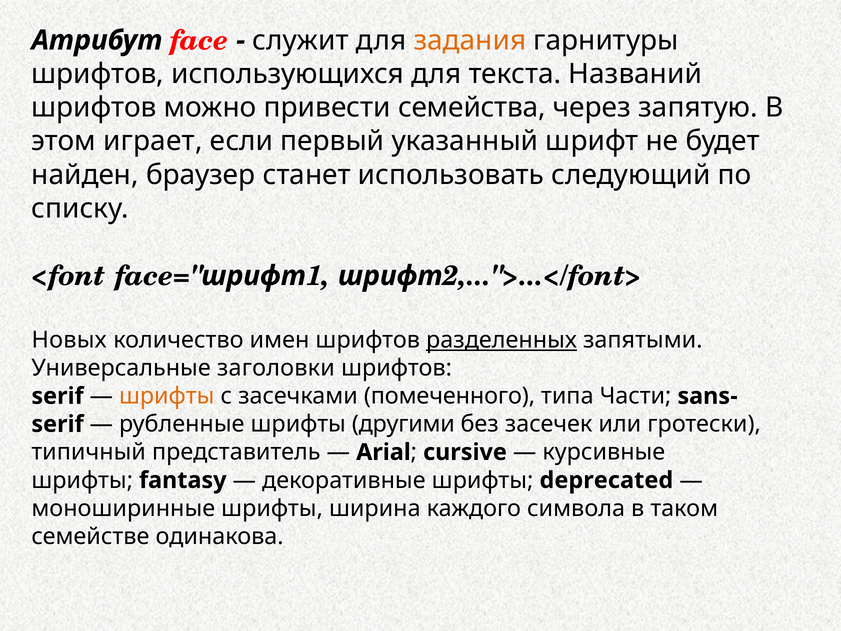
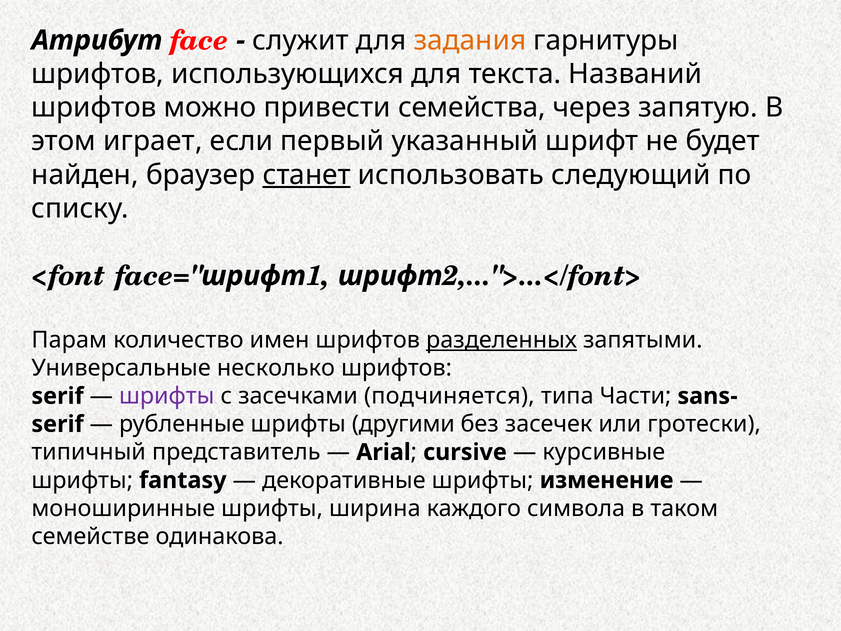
станет underline: none -> present
Новых: Новых -> Парам
заголовки: заголовки -> несколько
шрифты at (167, 396) colour: orange -> purple
помеченного: помеченного -> подчиняется
deprecated: deprecated -> изменение
